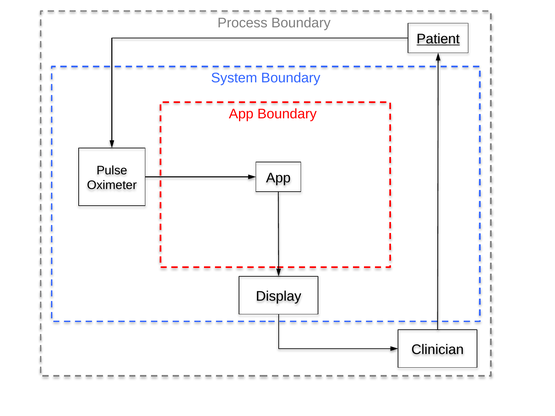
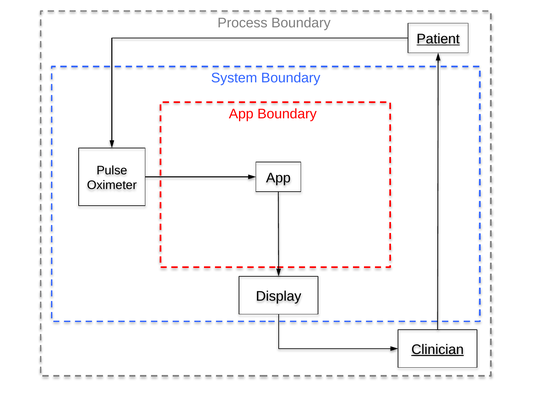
Clinician underline: none -> present
